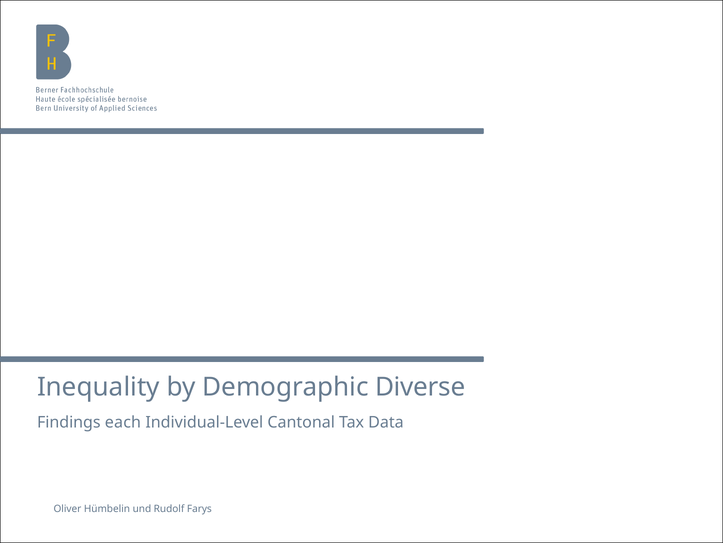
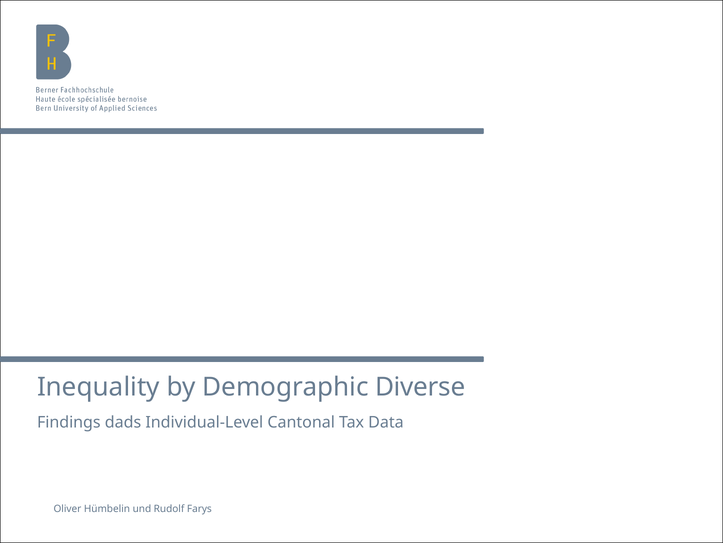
each: each -> dads
